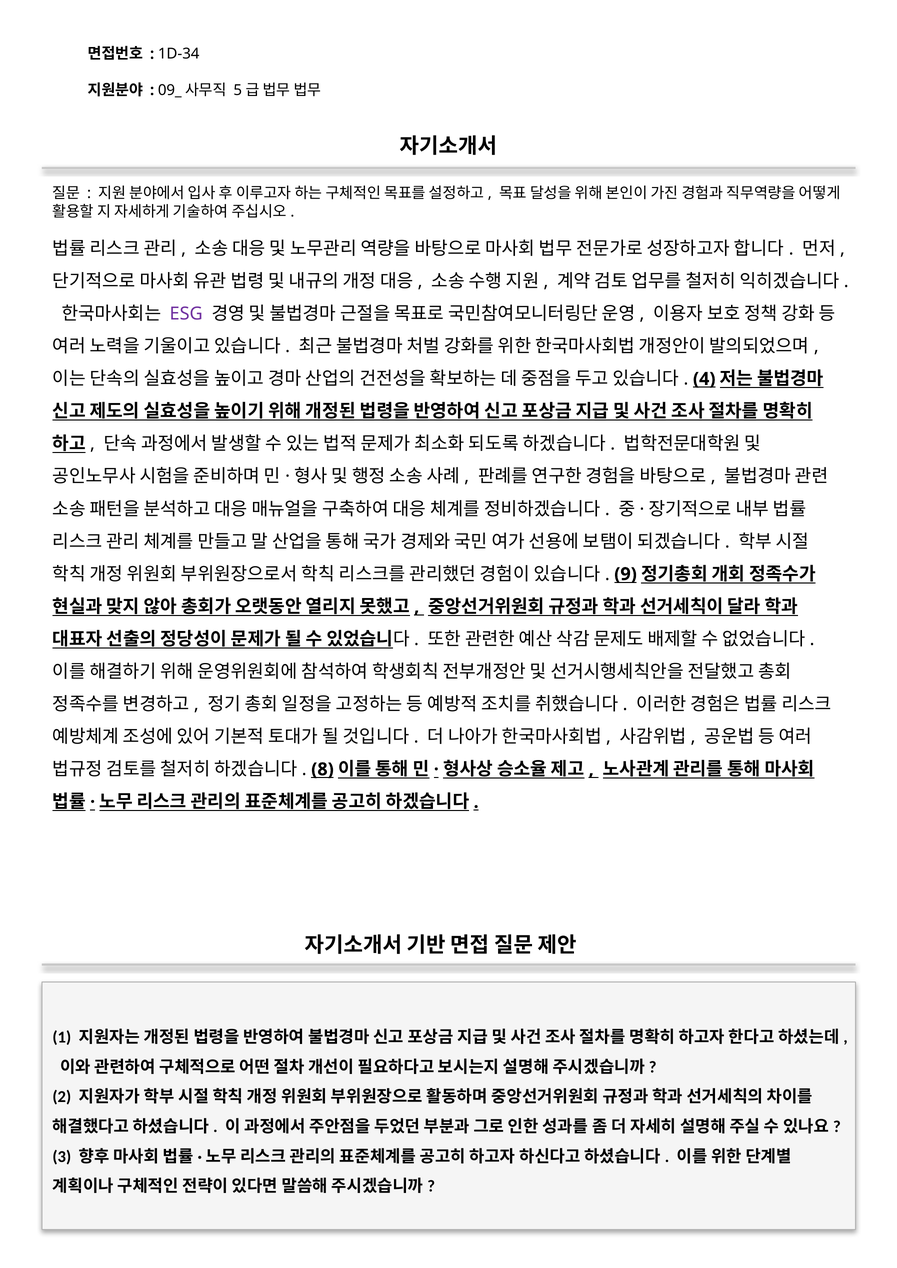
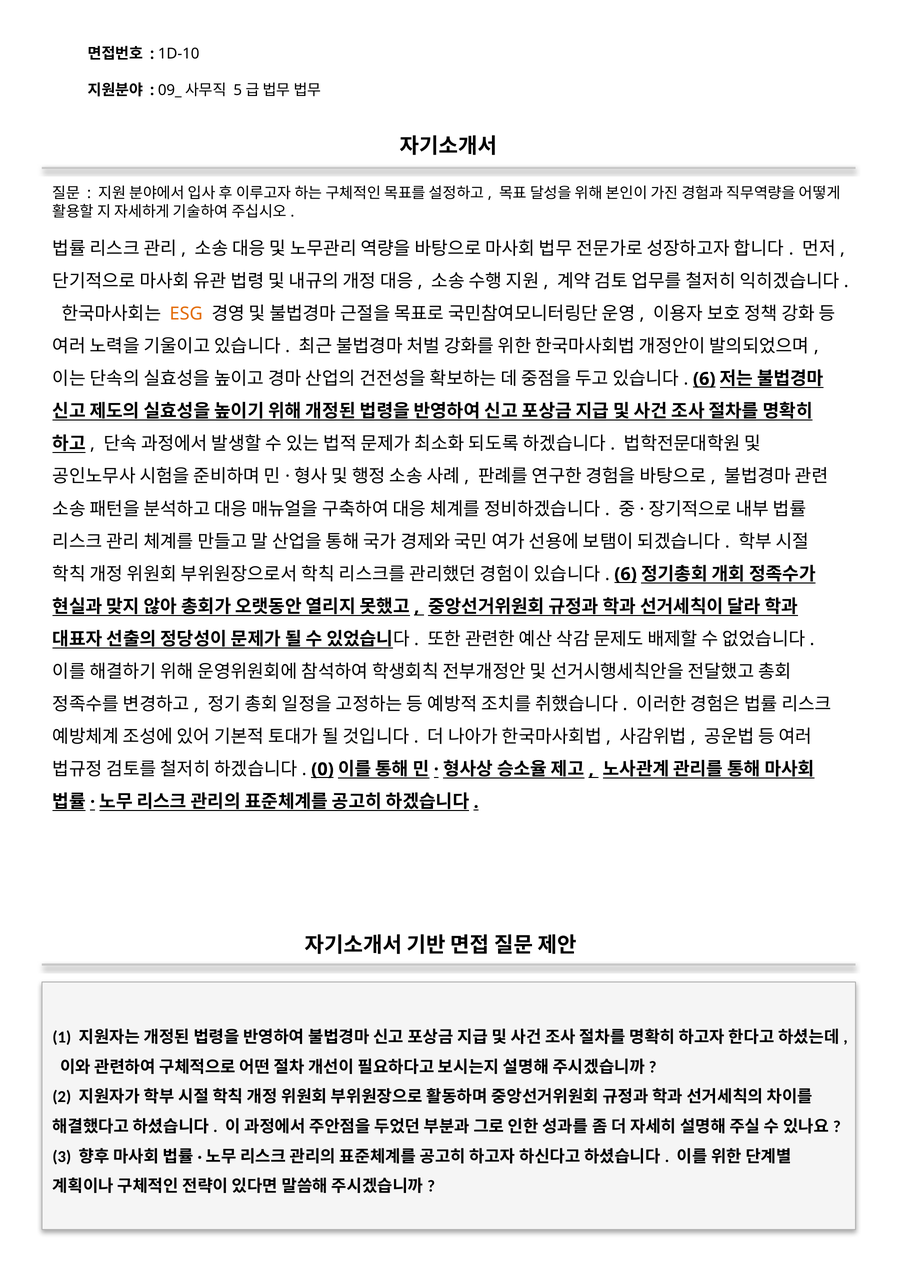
1D-34: 1D-34 -> 1D-10
ESG colour: purple -> orange
4 at (704, 379): 4 -> 6
9 at (626, 574): 9 -> 6
8: 8 -> 0
